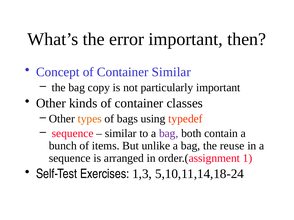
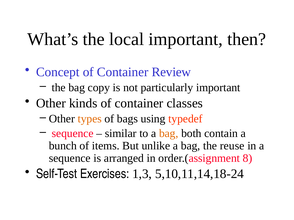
error: error -> local
Container Similar: Similar -> Review
bag at (169, 134) colour: purple -> orange
1: 1 -> 8
